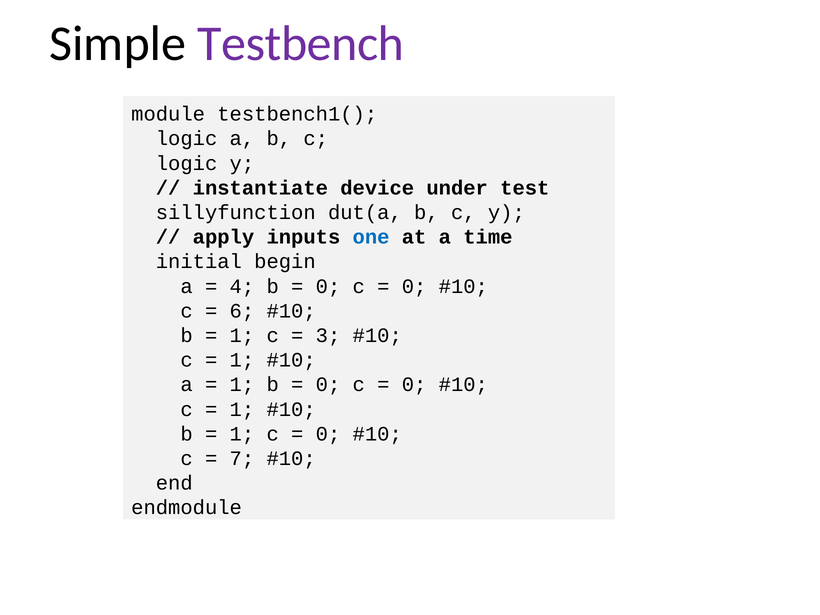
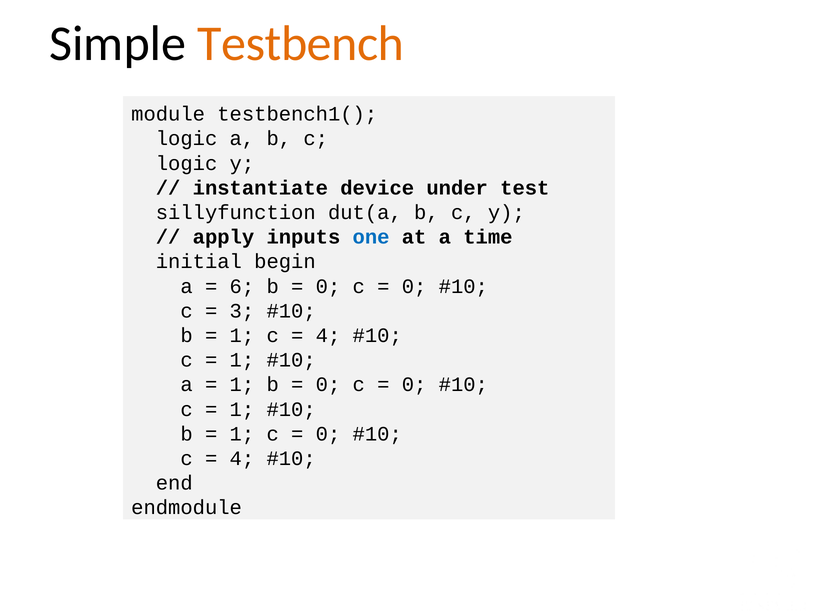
Testbench colour: purple -> orange
4 at (242, 286): 4 -> 6
6: 6 -> 3
3 at (328, 335): 3 -> 4
7 at (242, 458): 7 -> 4
